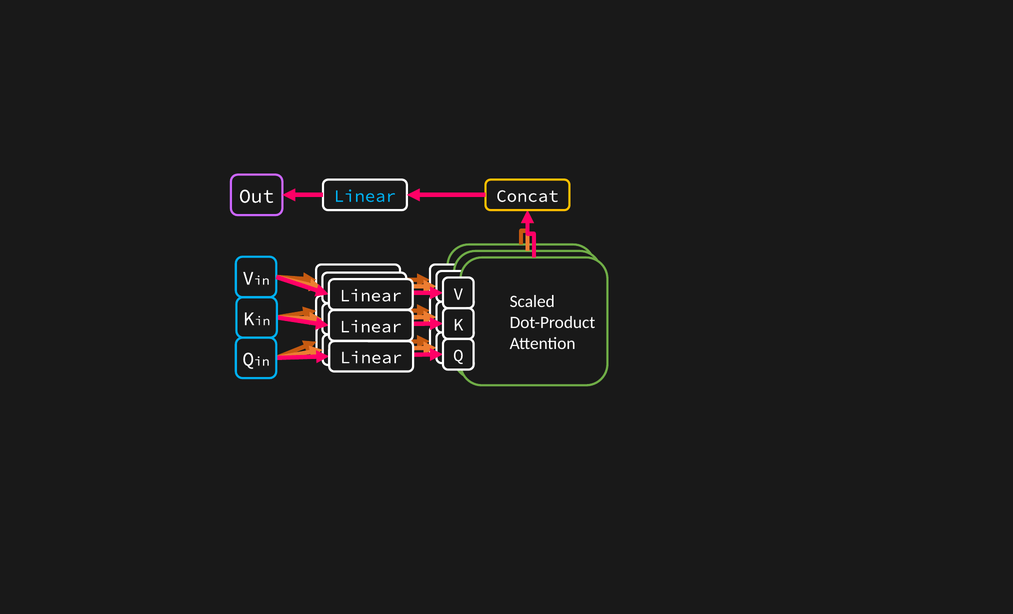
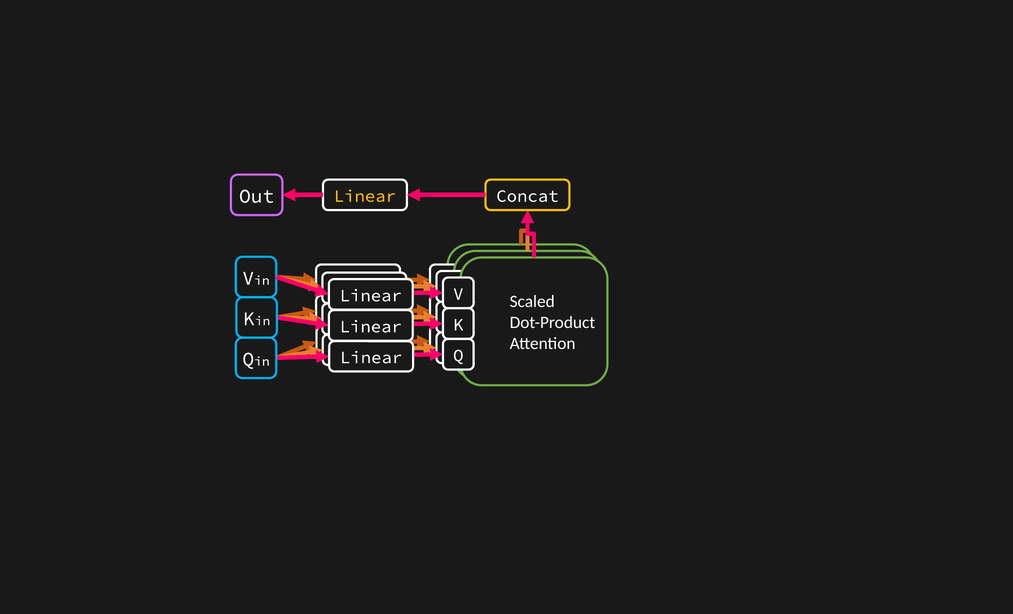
Linear at (365, 196) colour: light blue -> yellow
